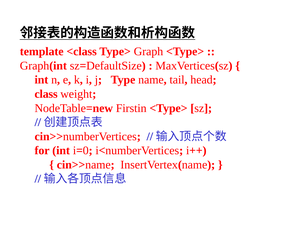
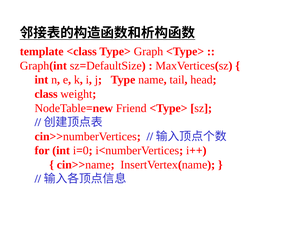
Firstin: Firstin -> Friend
